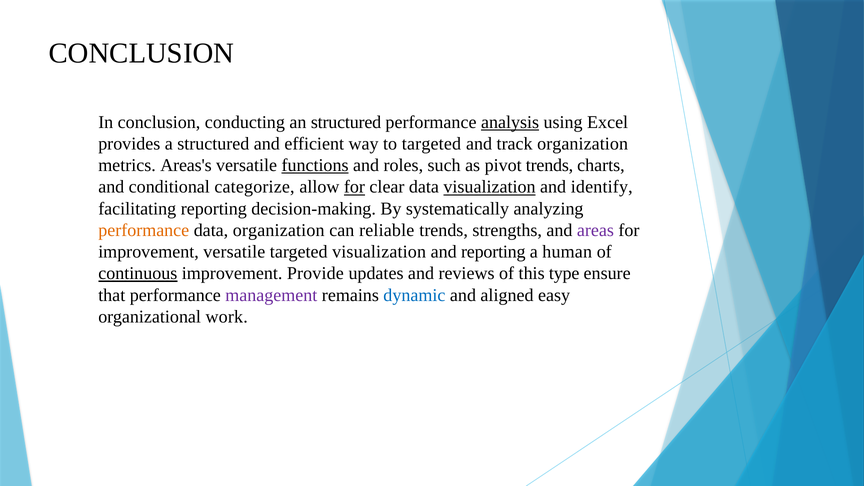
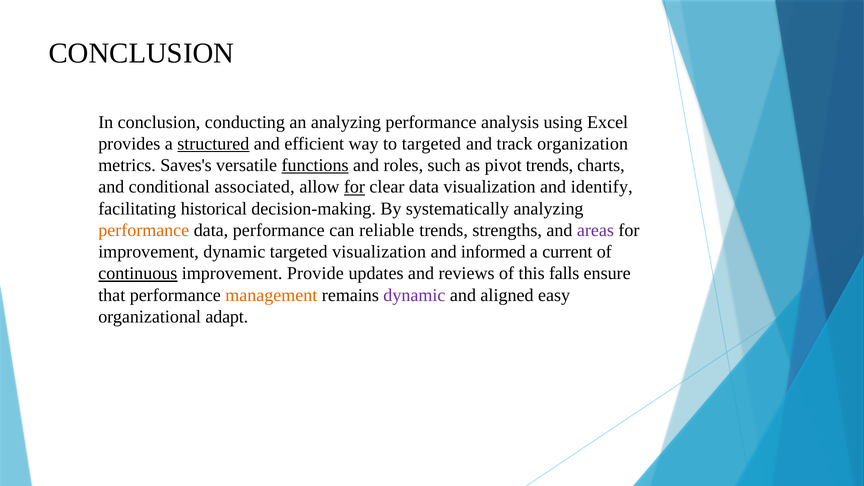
an structured: structured -> analyzing
analysis underline: present -> none
structured at (213, 144) underline: none -> present
Areas's: Areas's -> Saves's
categorize: categorize -> associated
visualization at (489, 187) underline: present -> none
facilitating reporting: reporting -> historical
data organization: organization -> performance
improvement versatile: versatile -> dynamic
and reporting: reporting -> informed
human: human -> current
type: type -> falls
management colour: purple -> orange
dynamic at (414, 295) colour: blue -> purple
work: work -> adapt
